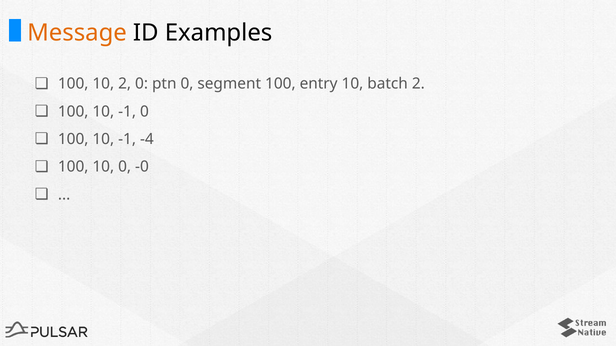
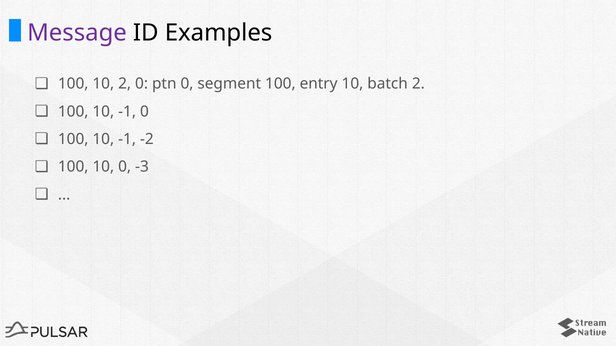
Message colour: orange -> purple
-4: -4 -> -2
-0: -0 -> -3
